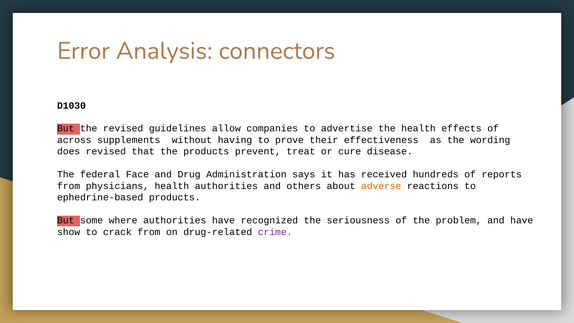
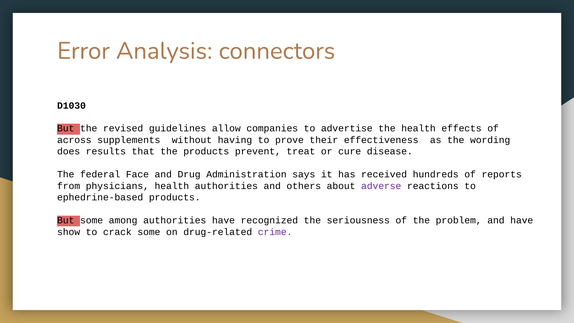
does revised: revised -> results
adverse colour: orange -> purple
where: where -> among
crack from: from -> some
